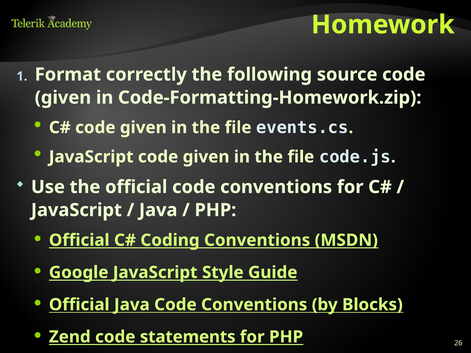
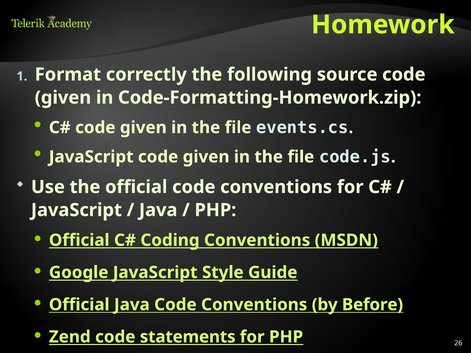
Blocks: Blocks -> Before
